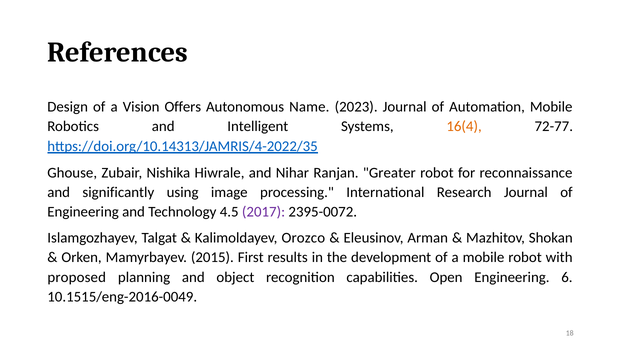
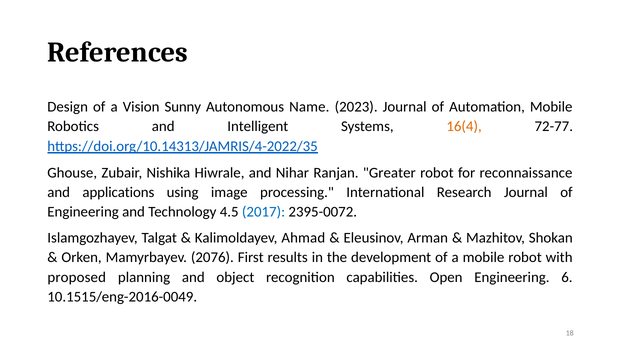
Offers: Offers -> Sunny
significantly: significantly -> applications
2017 colour: purple -> blue
Orozco: Orozco -> Ahmad
2015: 2015 -> 2076
